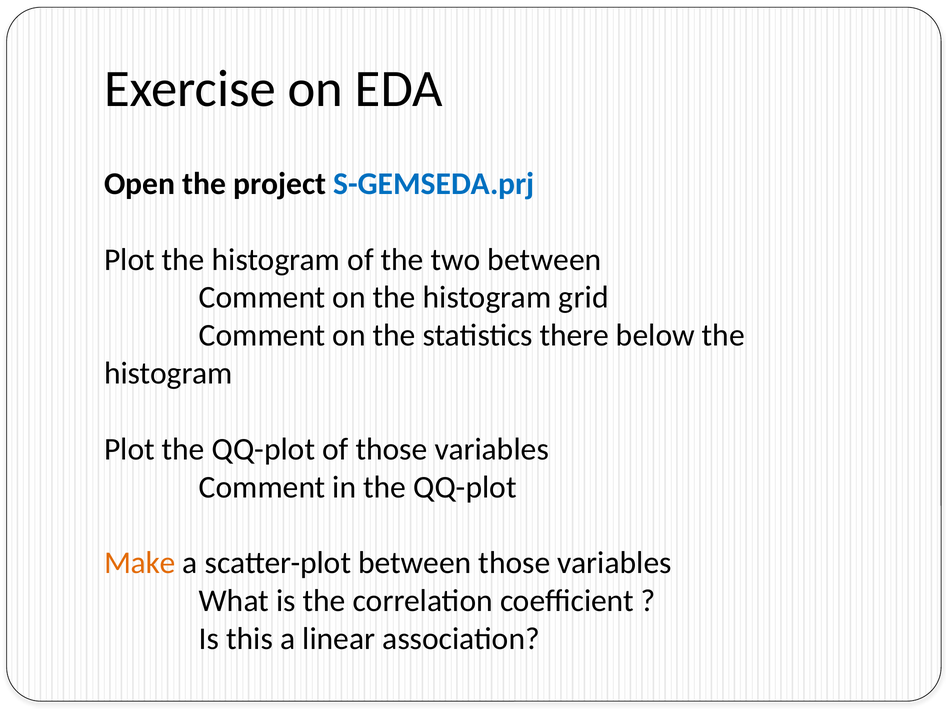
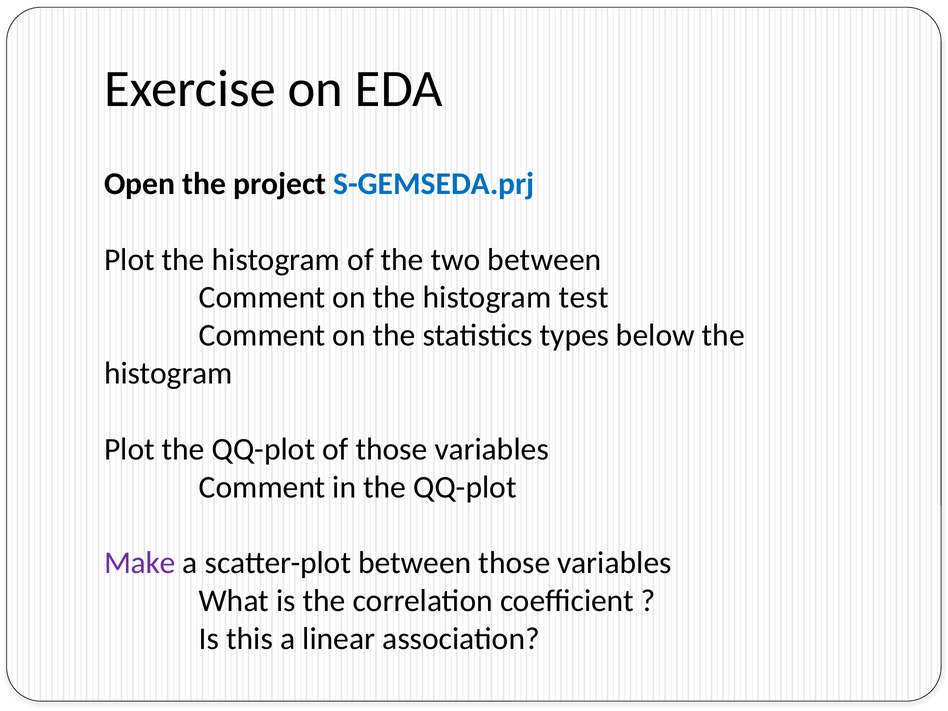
grid: grid -> test
there: there -> types
Make colour: orange -> purple
